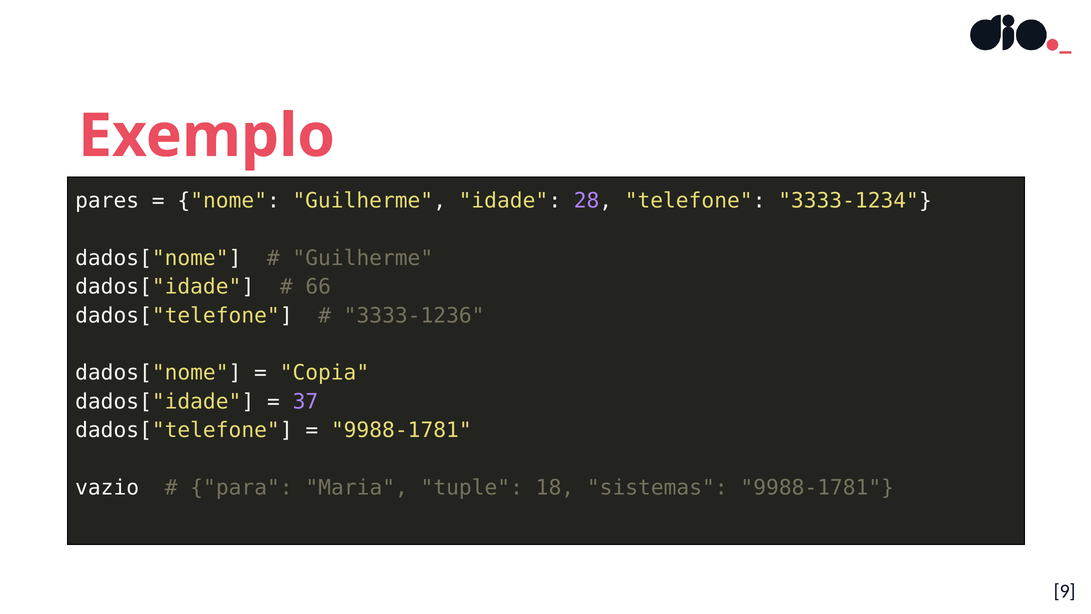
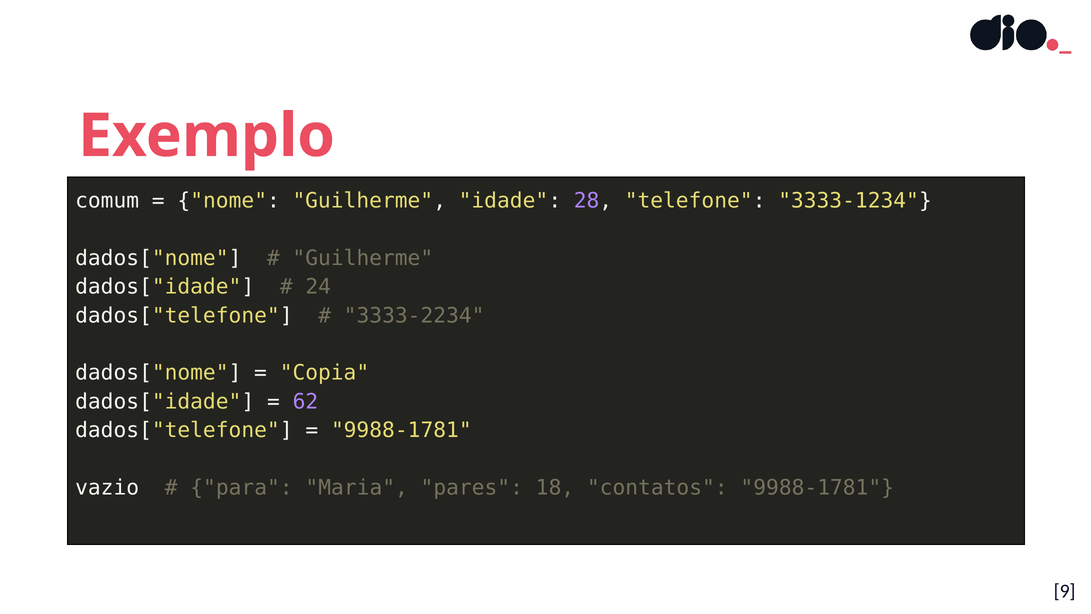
pares: pares -> comum
66: 66 -> 24
3333-1236: 3333-1236 -> 3333-2234
37: 37 -> 62
tuple: tuple -> pares
sistemas: sistemas -> contatos
